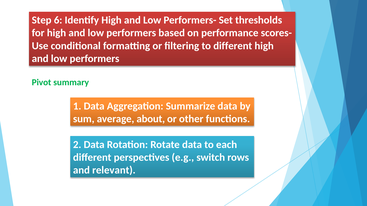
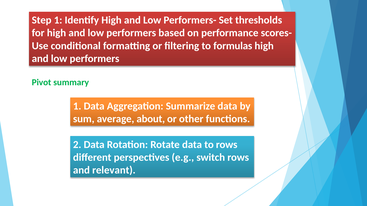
Step 6: 6 -> 1
to different: different -> formulas
to each: each -> rows
